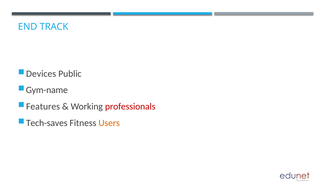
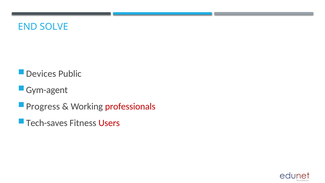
TRACK: TRACK -> SOLVE
Gym-name: Gym-name -> Gym-agent
Features: Features -> Progress
Users colour: orange -> red
